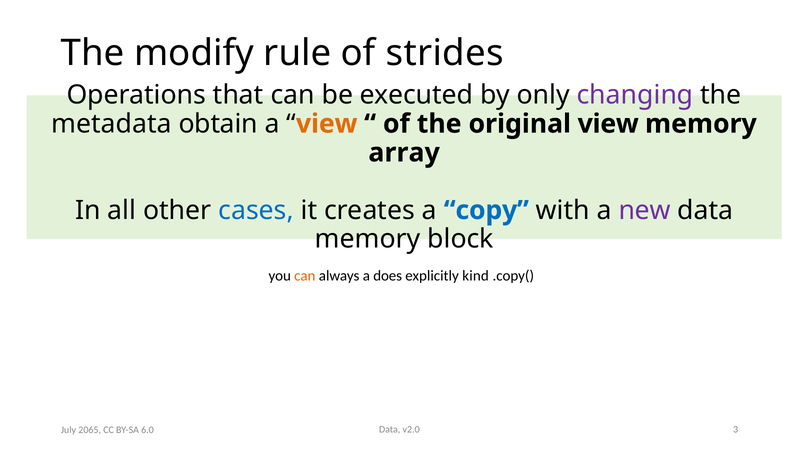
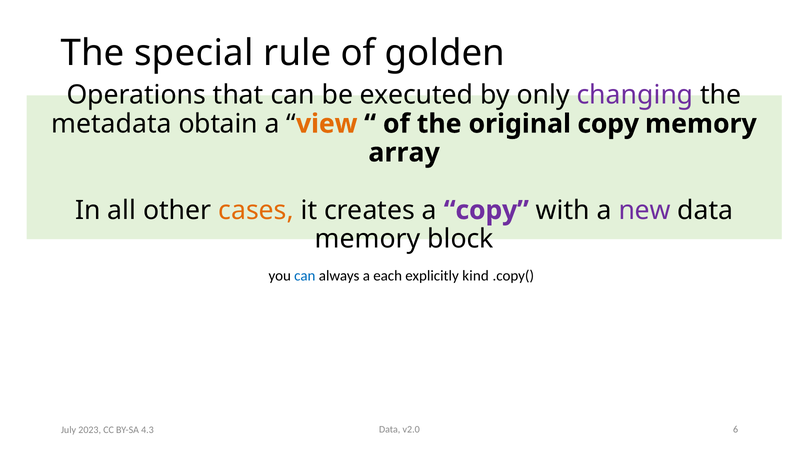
modify: modify -> special
strides: strides -> golden
original view: view -> copy
cases colour: blue -> orange
copy at (486, 210) colour: blue -> purple
can at (305, 275) colour: orange -> blue
does: does -> each
3: 3 -> 6
2065: 2065 -> 2023
6.0: 6.0 -> 4.3
